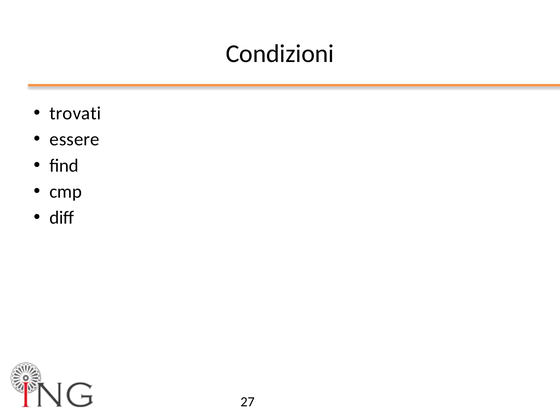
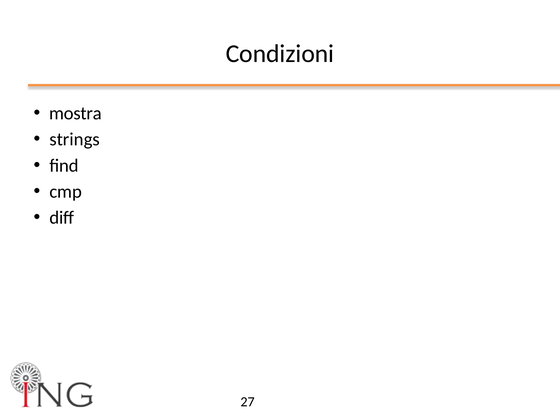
trovati: trovati -> mostra
essere: essere -> strings
